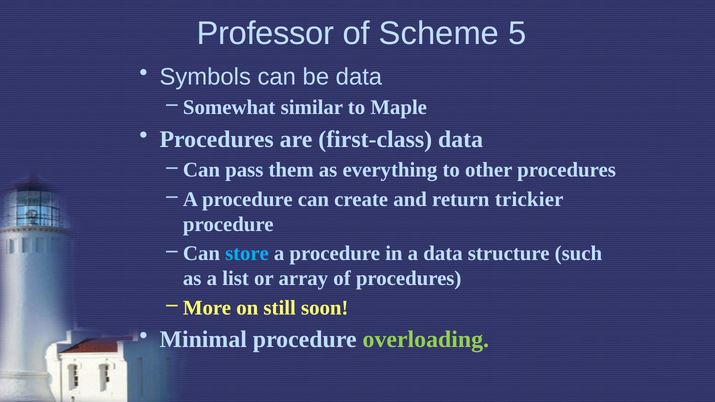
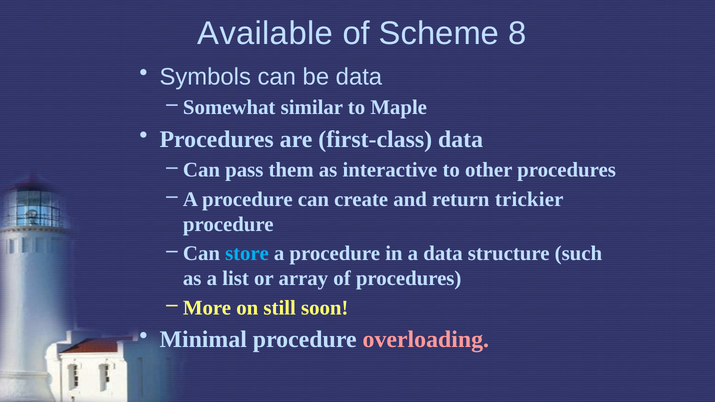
Professor: Professor -> Available
5: 5 -> 8
everything: everything -> interactive
overloading colour: light green -> pink
